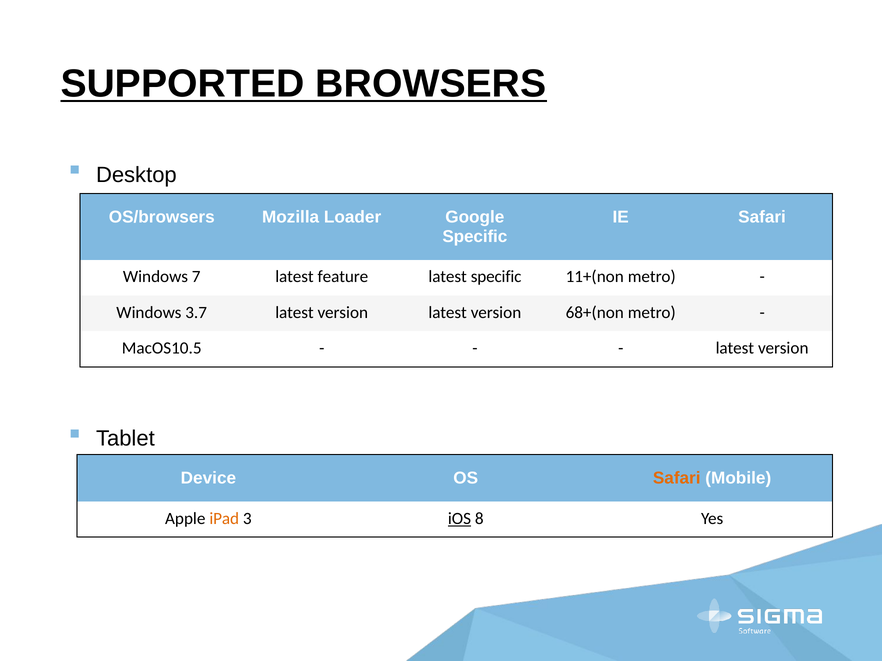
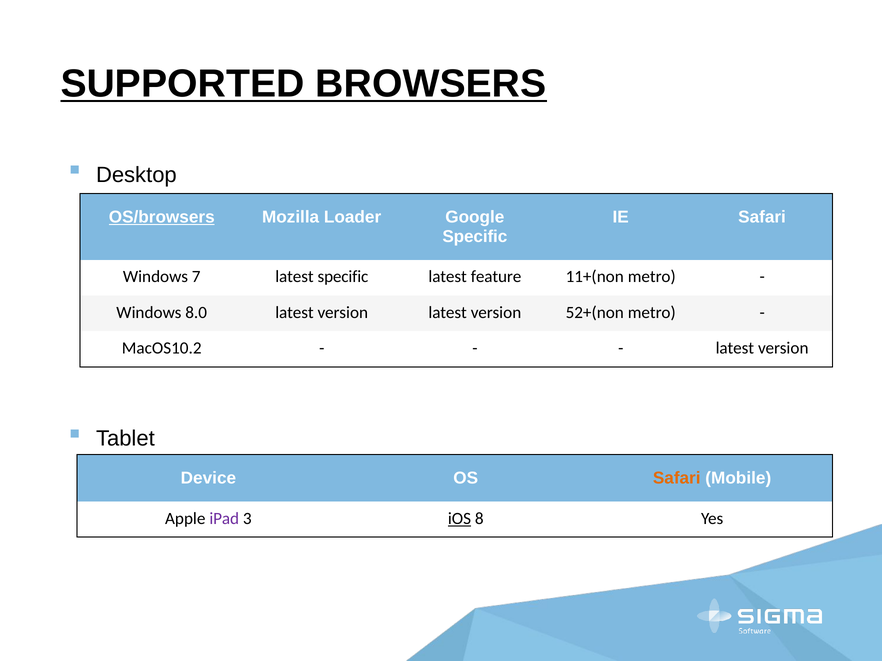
OS/browsers underline: none -> present
latest feature: feature -> specific
latest specific: specific -> feature
3.7: 3.7 -> 8.0
68+(non: 68+(non -> 52+(non
MacOS10.5: MacOS10.5 -> MacOS10.2
iPad colour: orange -> purple
